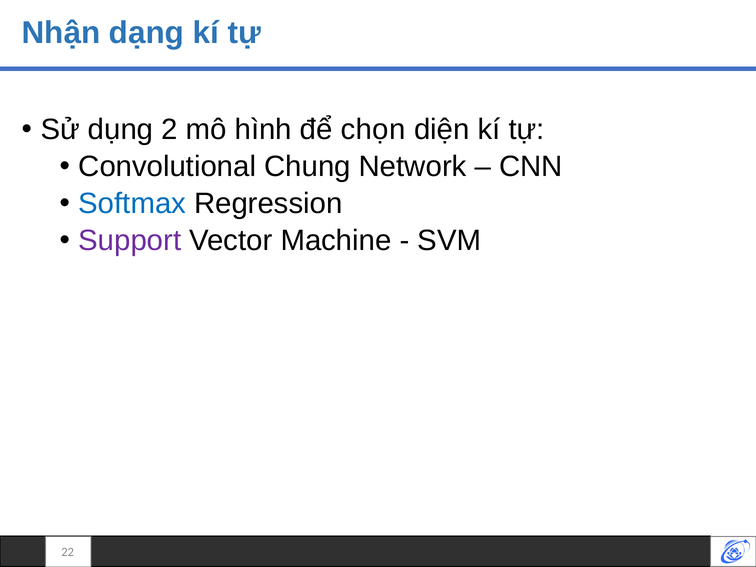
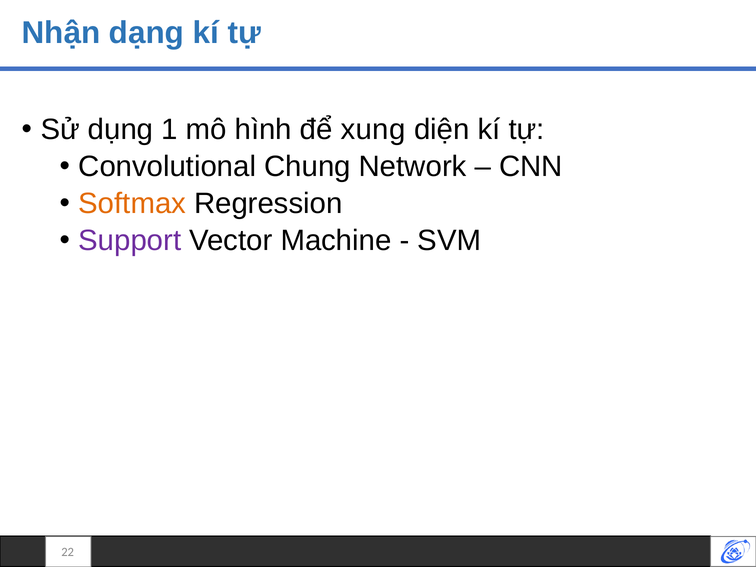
2: 2 -> 1
chọn: chọn -> xung
Softmax colour: blue -> orange
